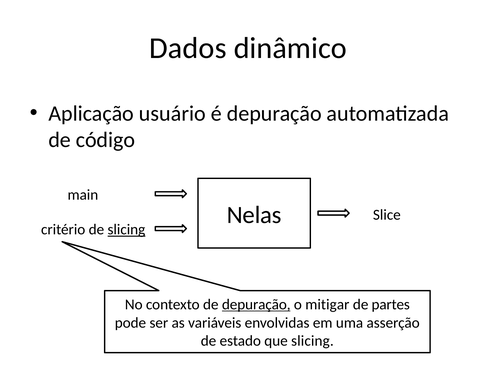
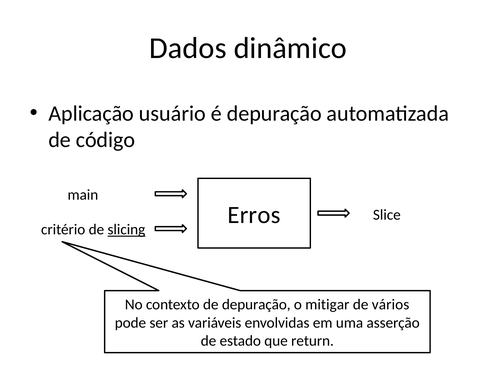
Nelas: Nelas -> Erros
depuração at (256, 305) underline: present -> none
partes: partes -> vários
que slicing: slicing -> return
